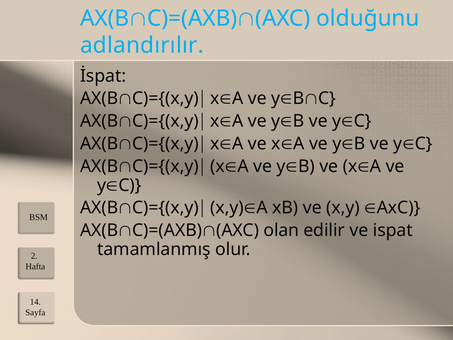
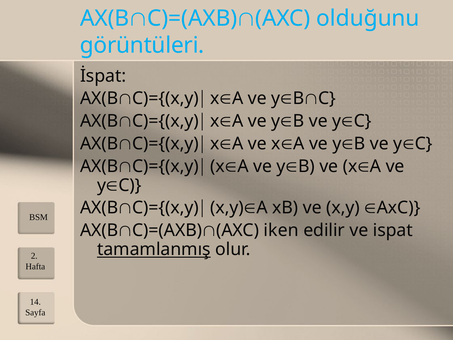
adlandırılır: adlandırılır -> görüntüleri
olan: olan -> iken
tamamlanmış underline: none -> present
